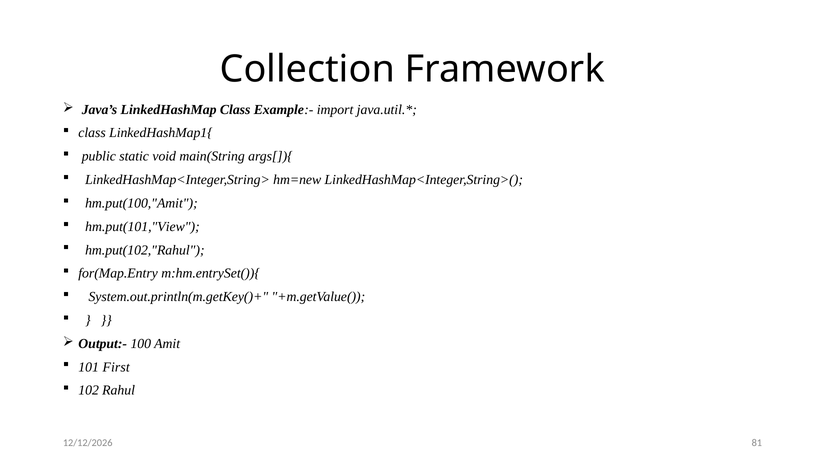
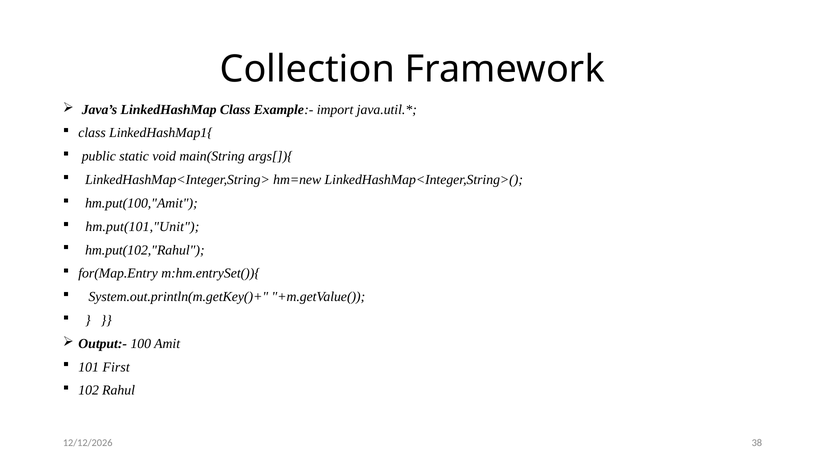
hm.put(101,"View: hm.put(101,"View -> hm.put(101,"Unit
81: 81 -> 38
